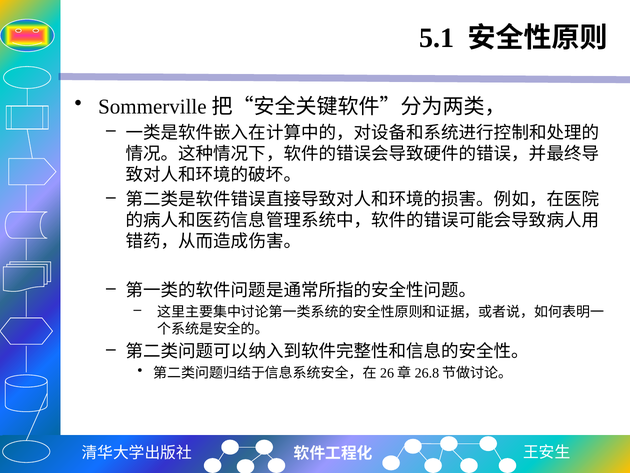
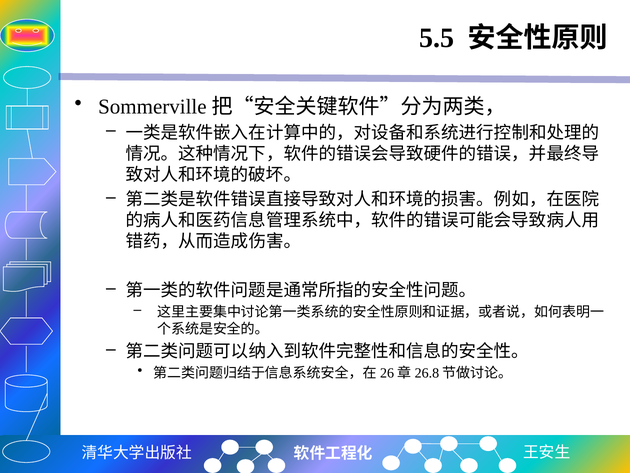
5.1: 5.1 -> 5.5
